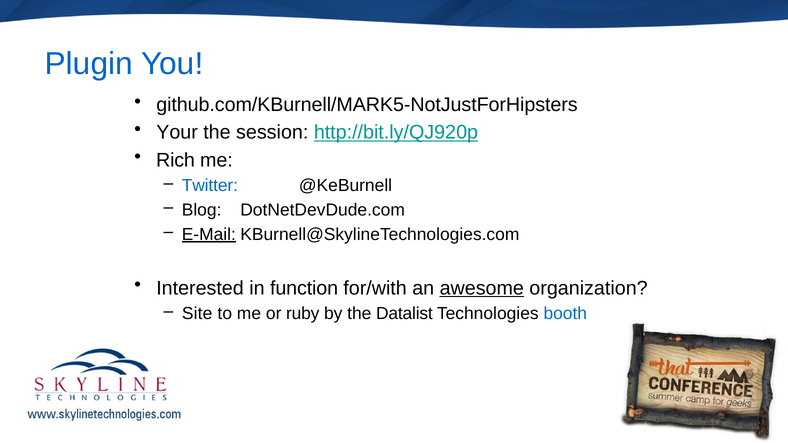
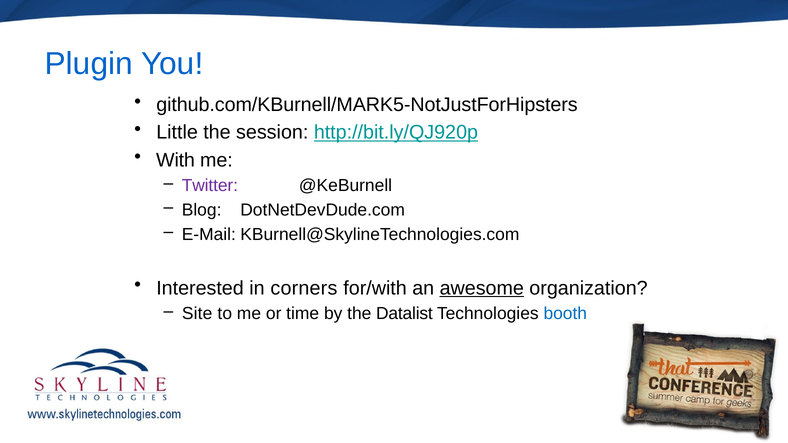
Your: Your -> Little
Rich: Rich -> With
Twitter colour: blue -> purple
E-Mail underline: present -> none
function: function -> corners
ruby: ruby -> time
